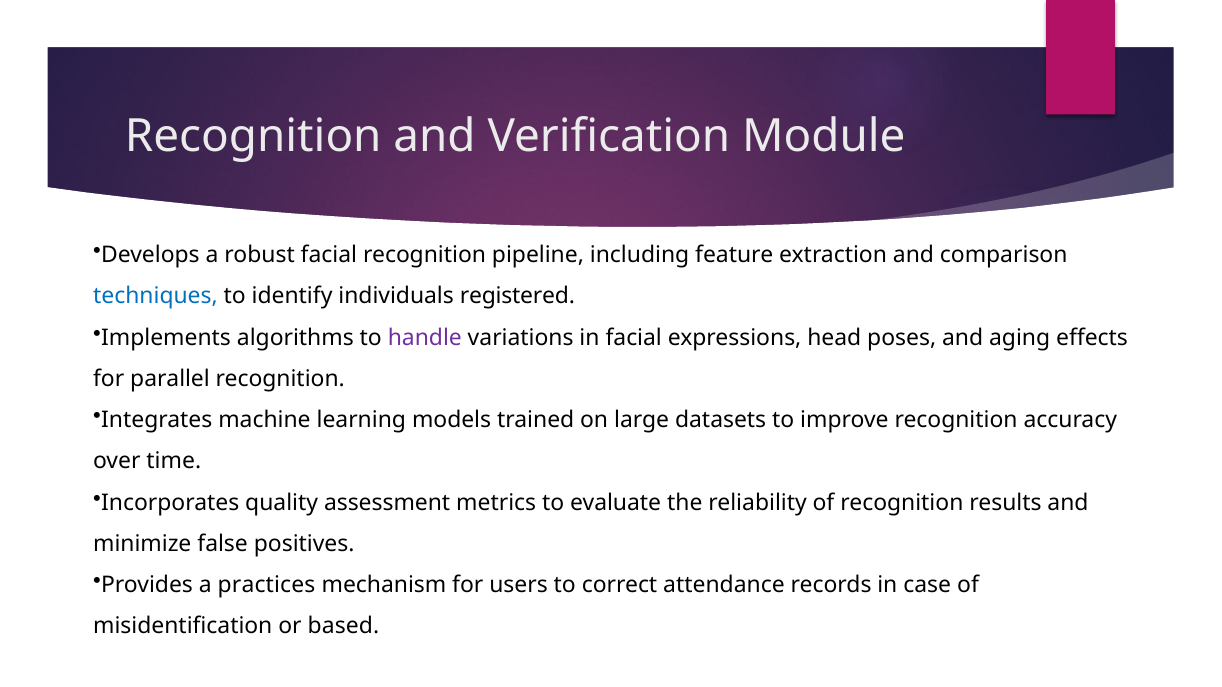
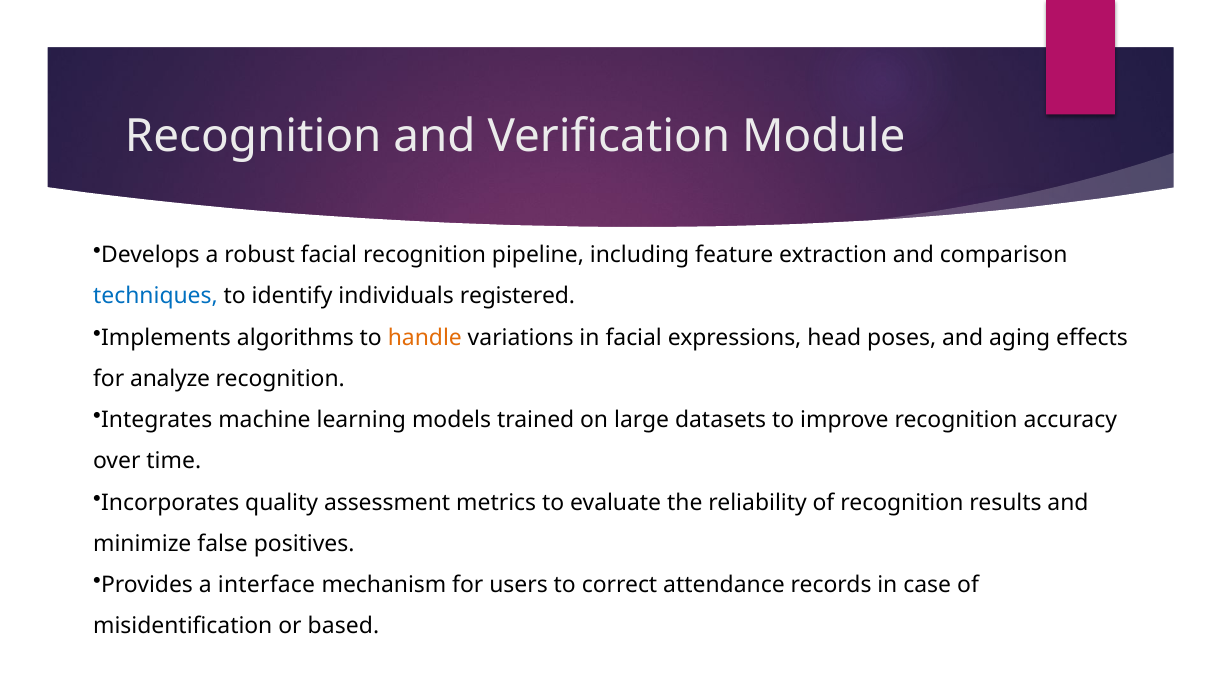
handle colour: purple -> orange
parallel: parallel -> analyze
practices: practices -> interface
